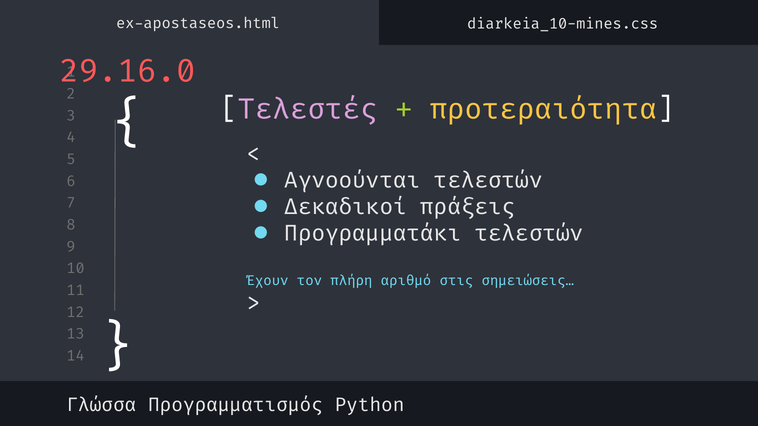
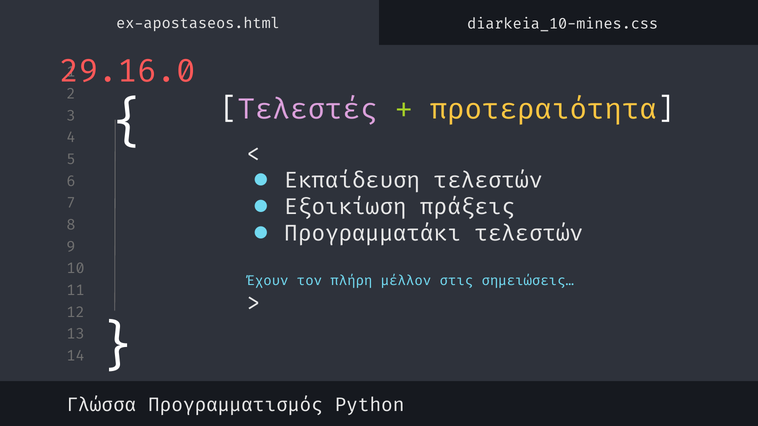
Αγνοούνται: Αγνοούνται -> Εκπαίδευση
Δεκαδικοί: Δεκαδικοί -> Εξοικίωση
αριθμό: αριθμό -> μέλλον
